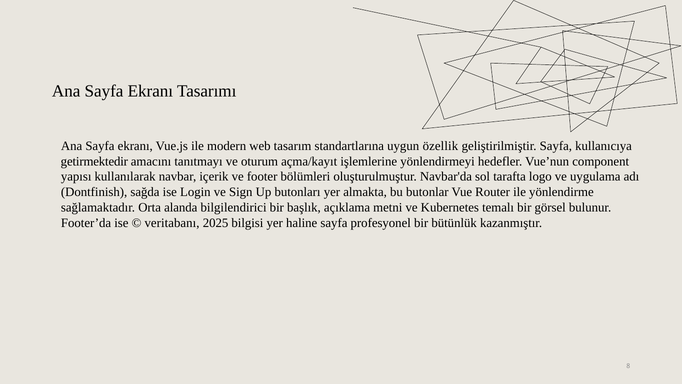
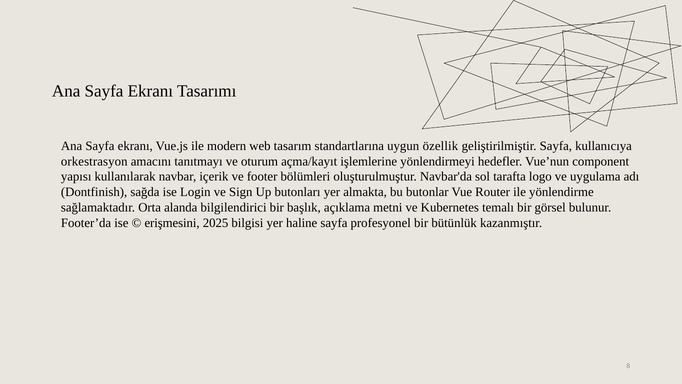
getirmektedir: getirmektedir -> orkestrasyon
veritabanı: veritabanı -> erişmesini
